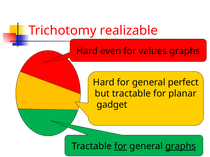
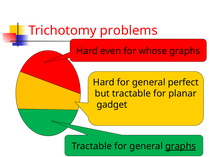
realizable: realizable -> problems
values: values -> whose
for at (121, 147) underline: present -> none
